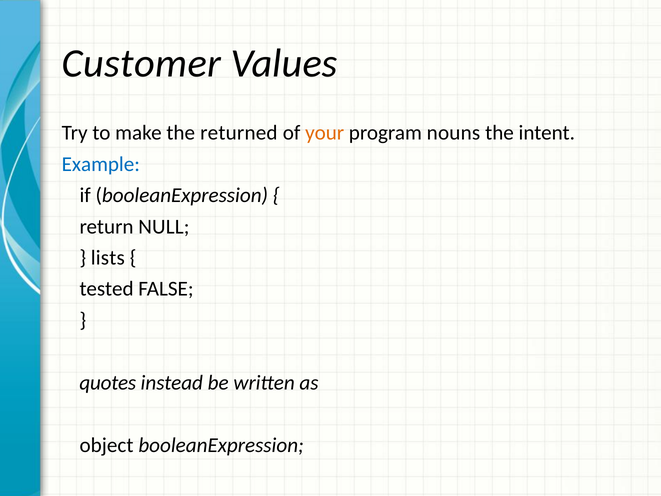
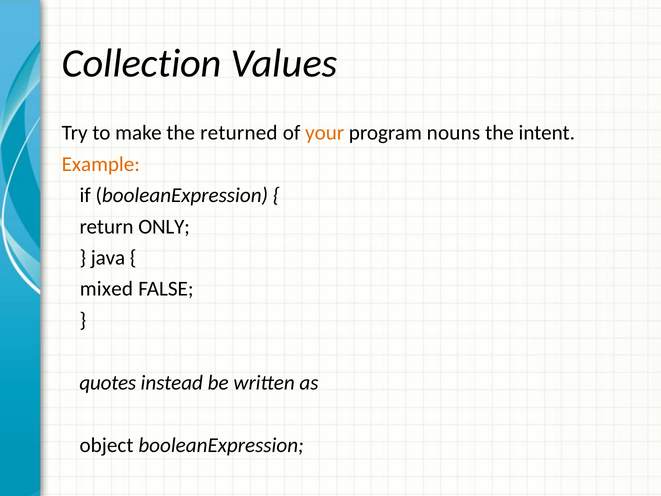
Customer: Customer -> Collection
Example colour: blue -> orange
NULL: NULL -> ONLY
lists: lists -> java
tested: tested -> mixed
